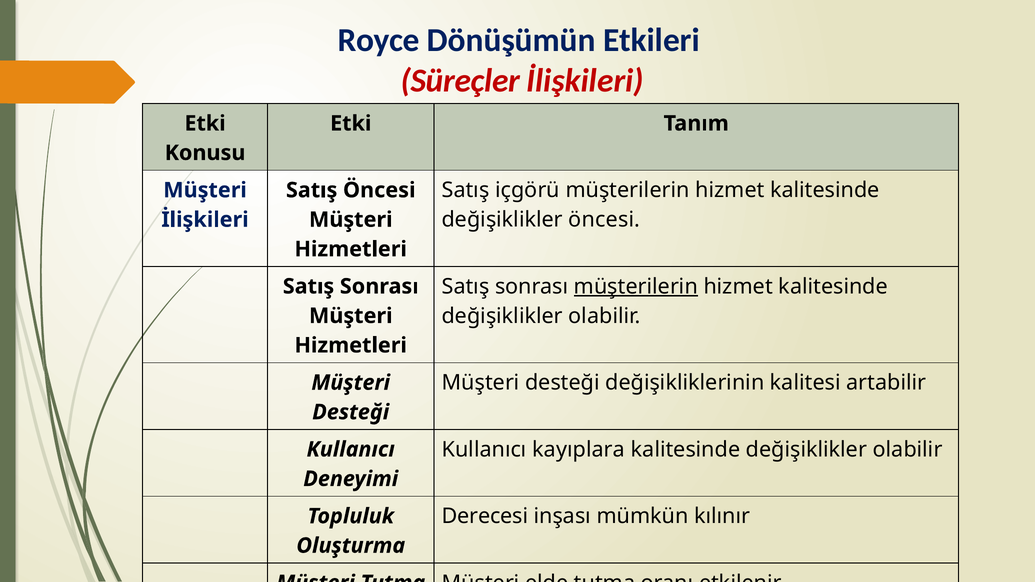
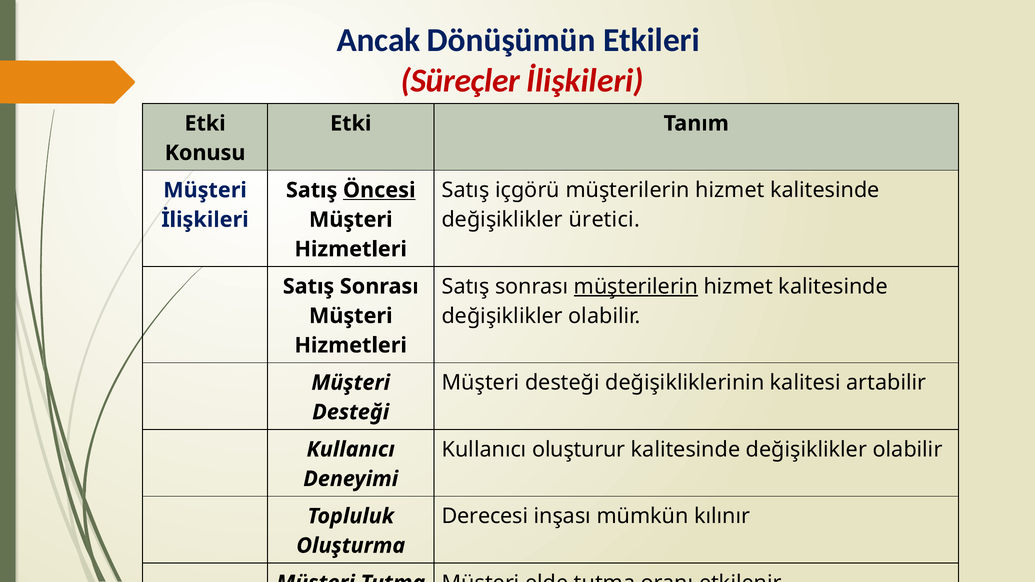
Royce: Royce -> Ancak
Öncesi at (379, 190) underline: none -> present
değişiklikler öncesi: öncesi -> üretici
kayıplara: kayıplara -> oluşturur
